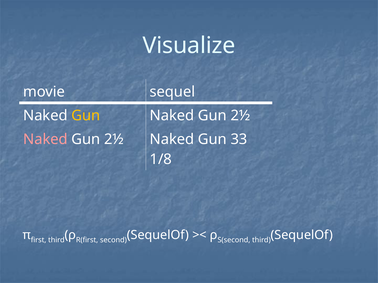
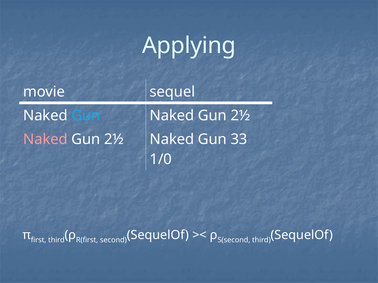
Visualize: Visualize -> Applying
Gun at (86, 116) colour: yellow -> light blue
1/8: 1/8 -> 1/0
